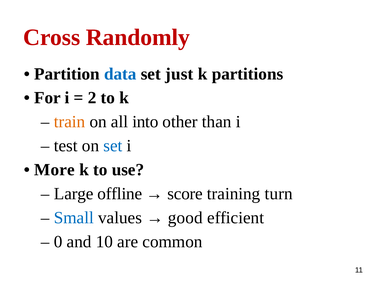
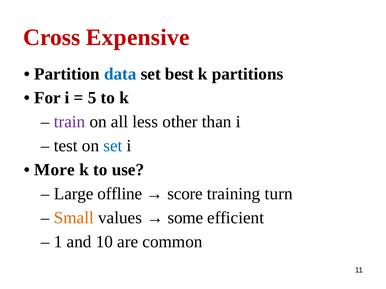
Randomly: Randomly -> Expensive
just: just -> best
2: 2 -> 5
train colour: orange -> purple
into: into -> less
Small colour: blue -> orange
good: good -> some
0: 0 -> 1
